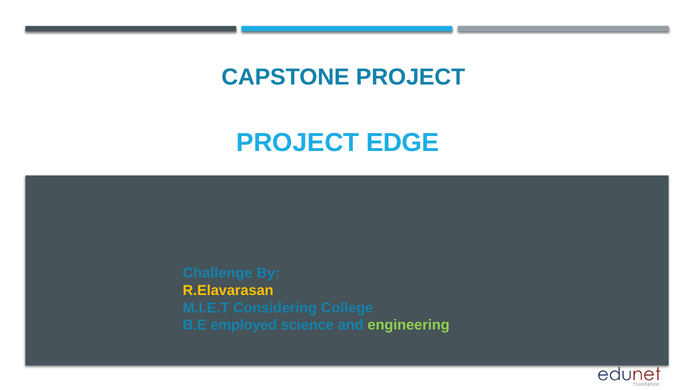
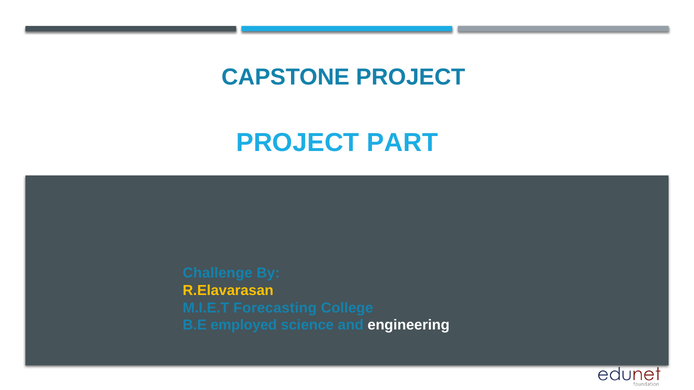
EDGE: EDGE -> PART
Considering: Considering -> Forecasting
engineering colour: light green -> white
